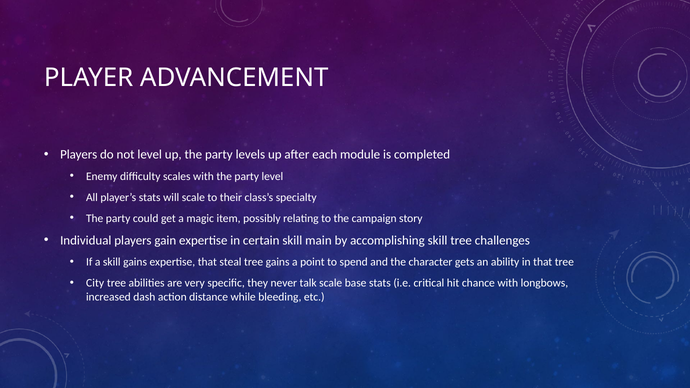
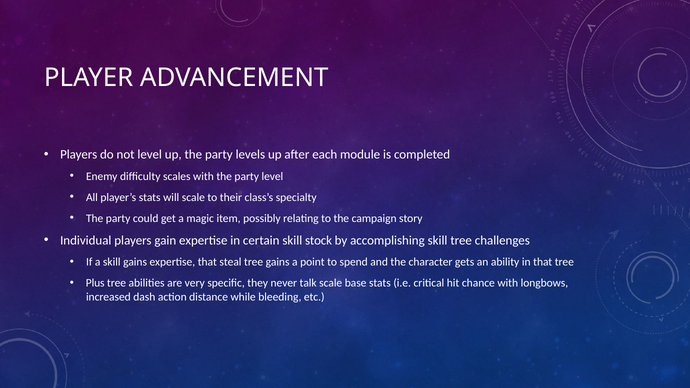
main: main -> stock
City: City -> Plus
